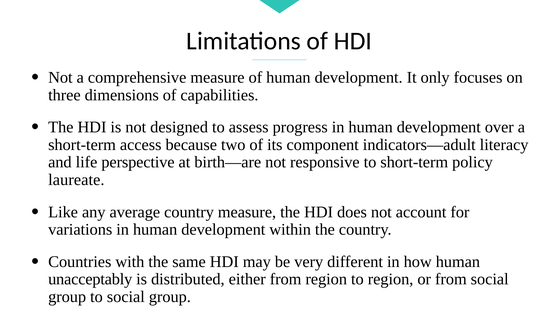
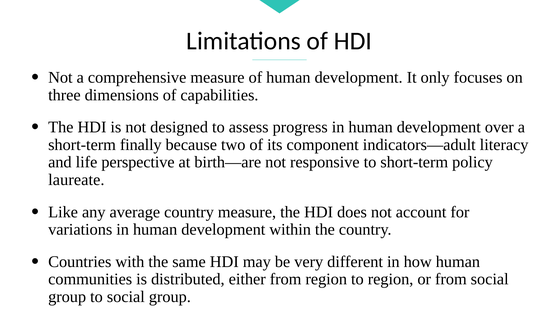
access: access -> finally
unacceptably: unacceptably -> communities
